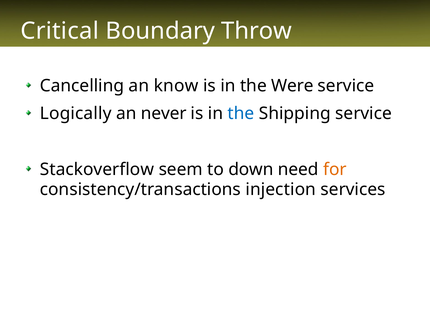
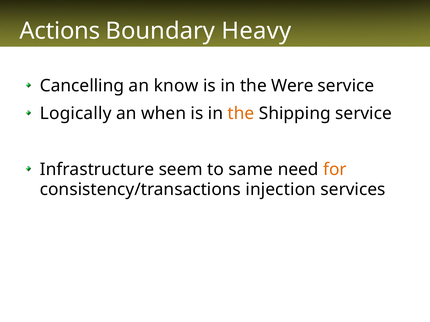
Critical: Critical -> Actions
Throw: Throw -> Heavy
never: never -> when
the at (241, 114) colour: blue -> orange
Stackoverflow: Stackoverflow -> Infrastructure
down: down -> same
